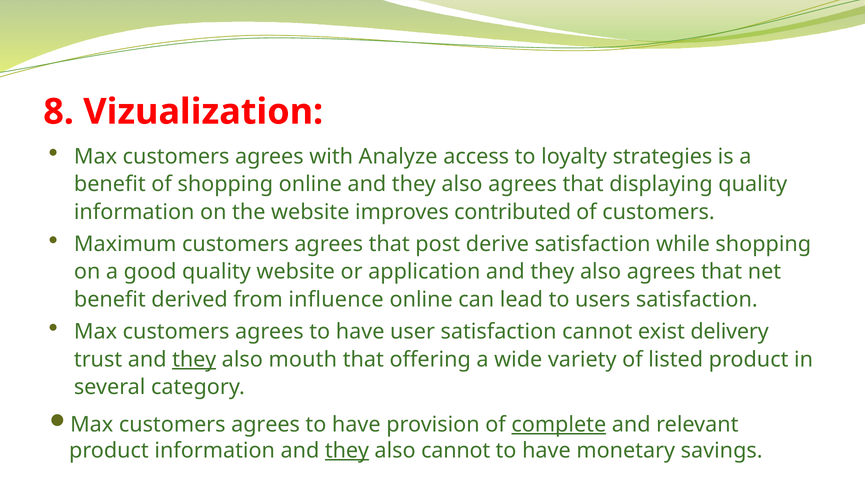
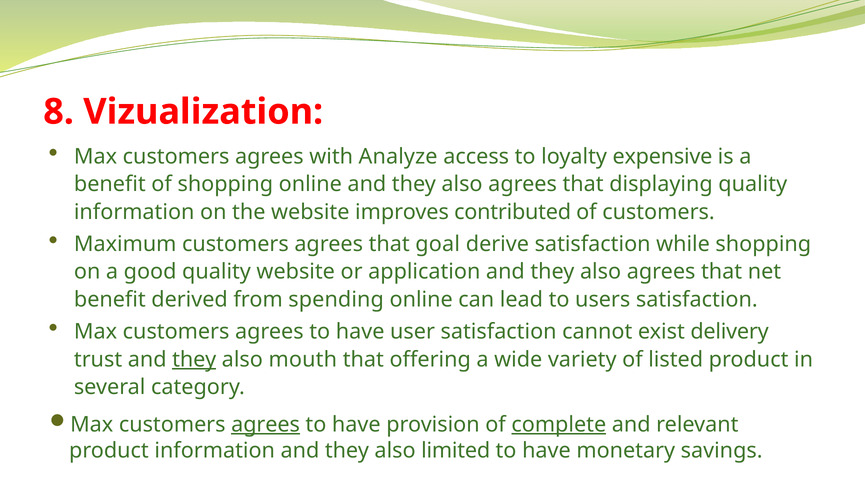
strategies: strategies -> expensive
post: post -> goal
influence: influence -> spending
agrees at (266, 425) underline: none -> present
they at (347, 451) underline: present -> none
also cannot: cannot -> limited
